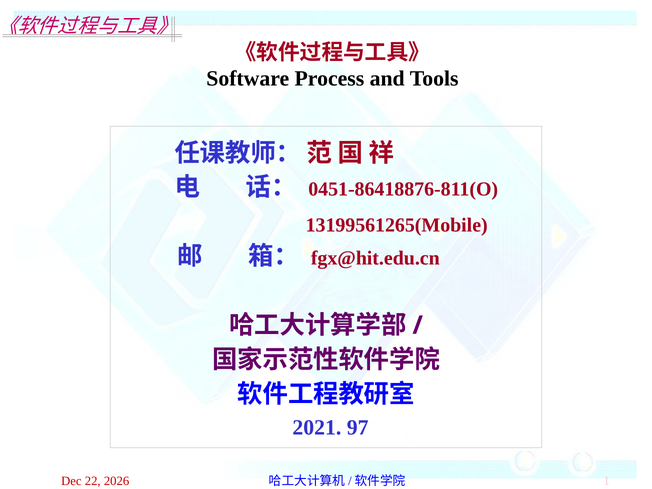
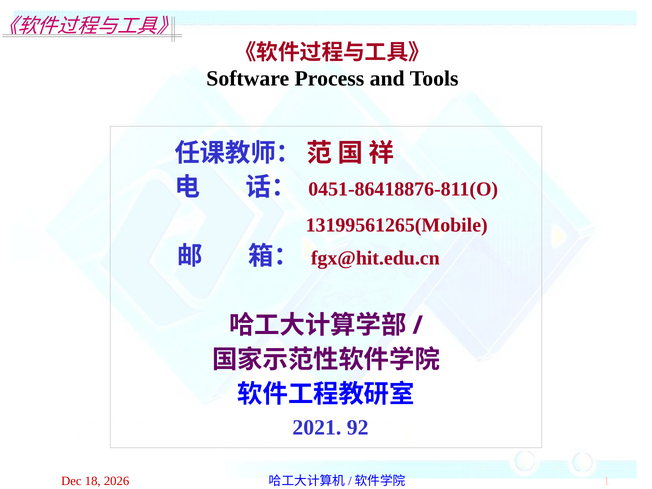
97: 97 -> 92
22: 22 -> 18
